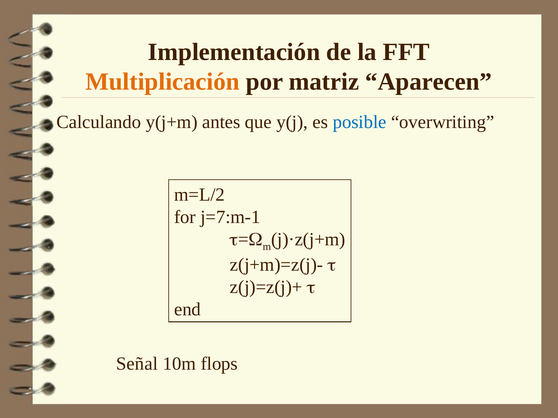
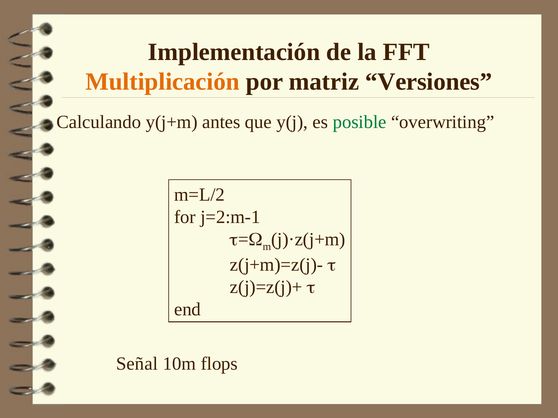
Aparecen: Aparecen -> Versiones
posible colour: blue -> green
j=7:m-1: j=7:m-1 -> j=2:m-1
